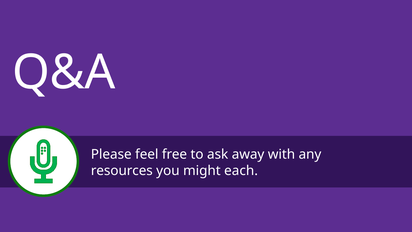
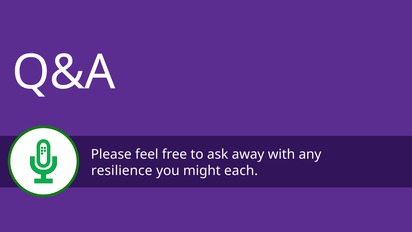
resources: resources -> resilience
